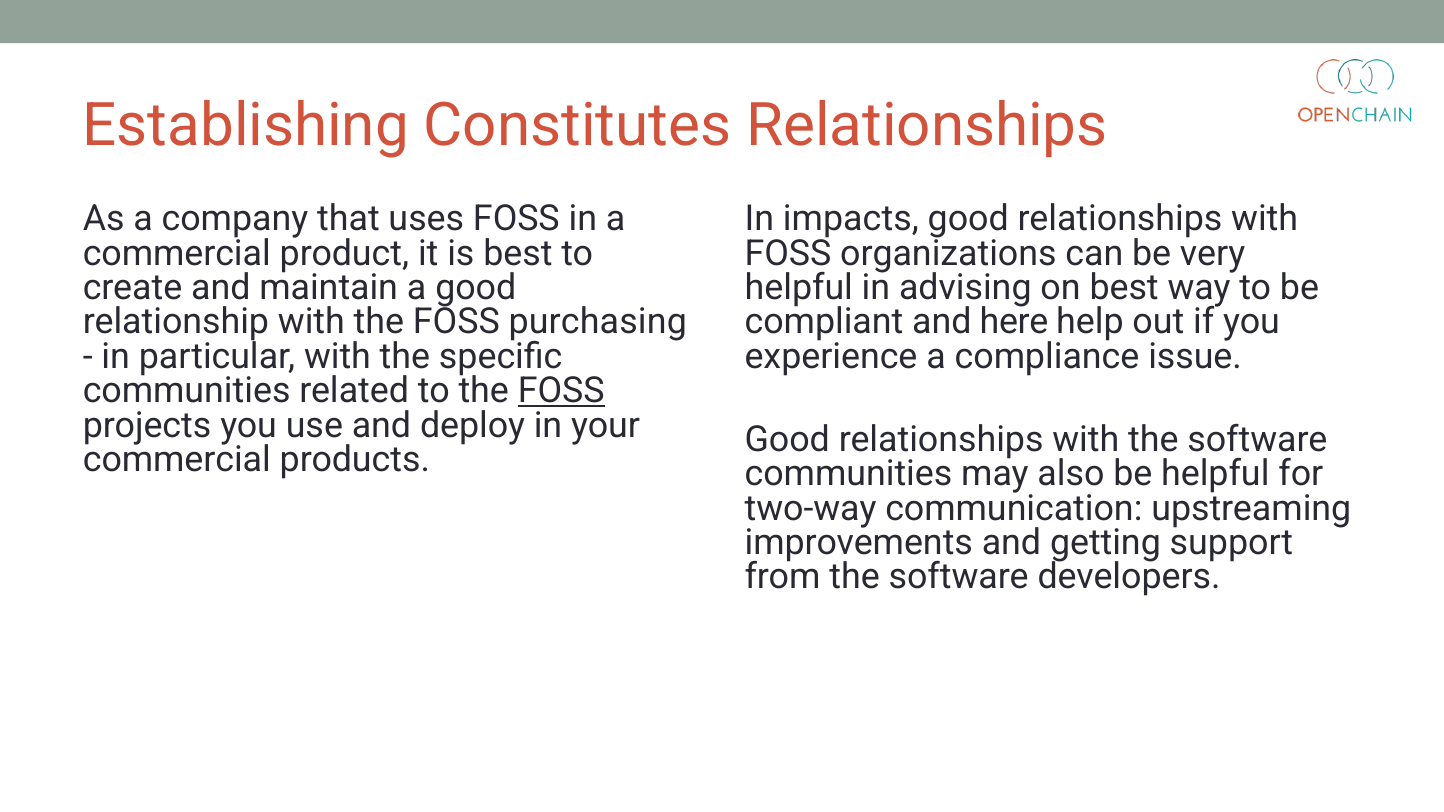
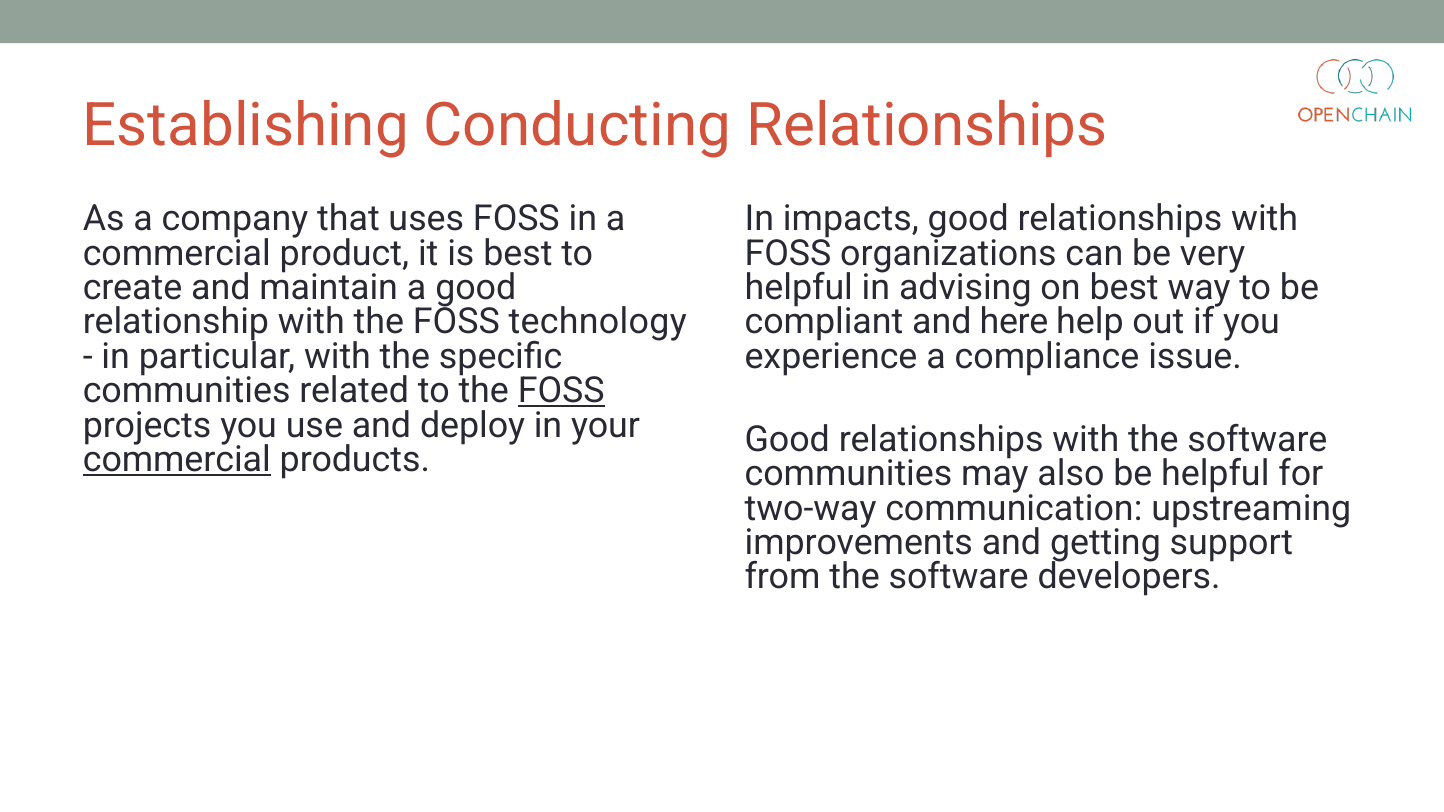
Constitutes: Constitutes -> Conducting
purchasing: purchasing -> technology
commercial at (177, 460) underline: none -> present
